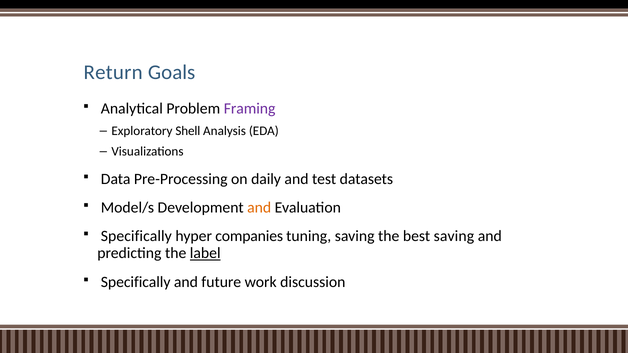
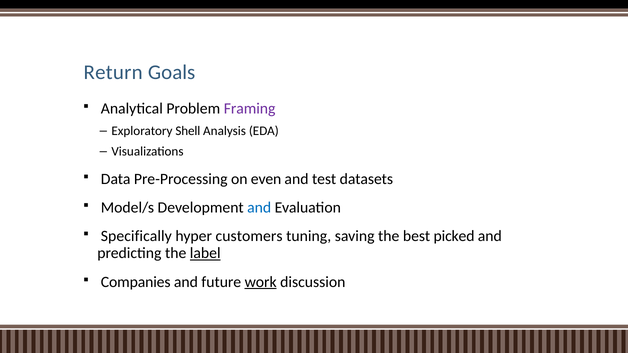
daily: daily -> even
and at (259, 208) colour: orange -> blue
companies: companies -> customers
best saving: saving -> picked
Specifically at (136, 282): Specifically -> Companies
work underline: none -> present
